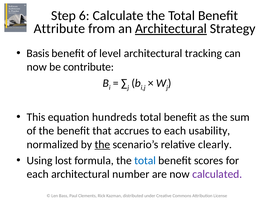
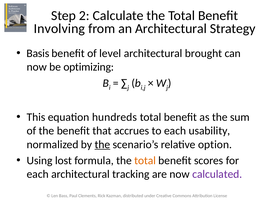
6: 6 -> 2
Attribute: Attribute -> Involving
Architectural at (171, 29) underline: present -> none
tracking: tracking -> brought
contribute: contribute -> optimizing
clearly: clearly -> option
total at (145, 161) colour: blue -> orange
number: number -> tracking
